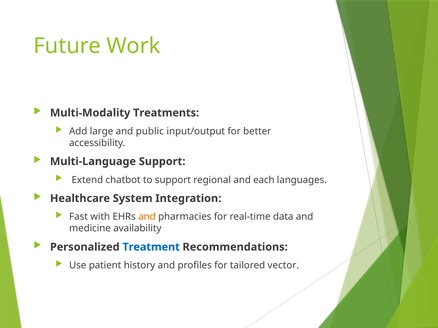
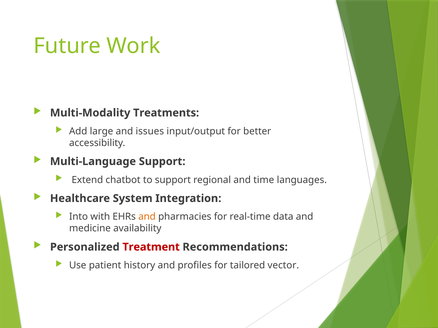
public: public -> issues
each: each -> time
Fast: Fast -> Into
Treatment colour: blue -> red
